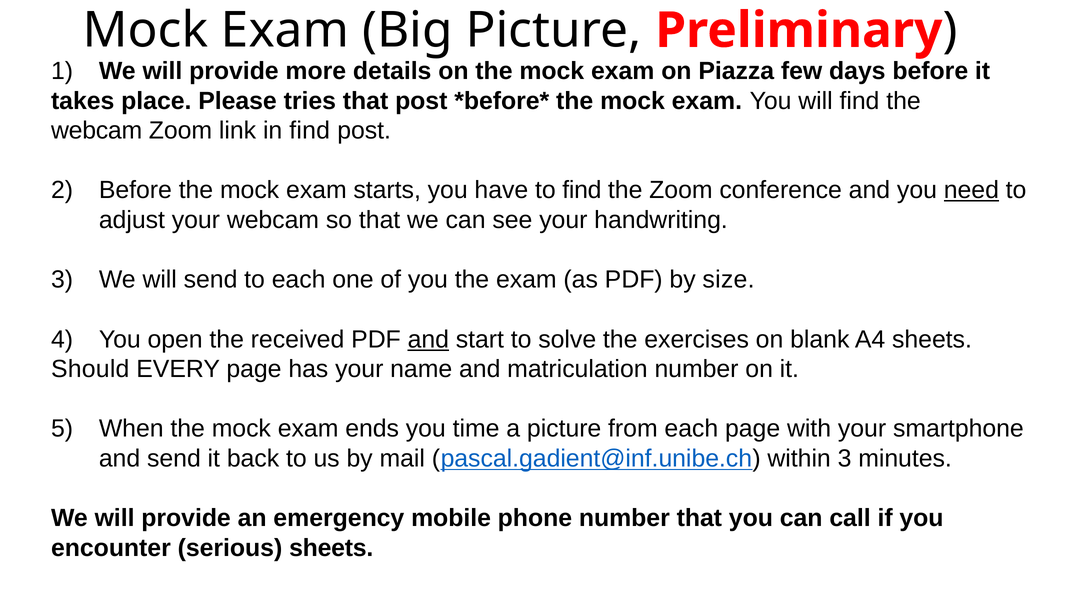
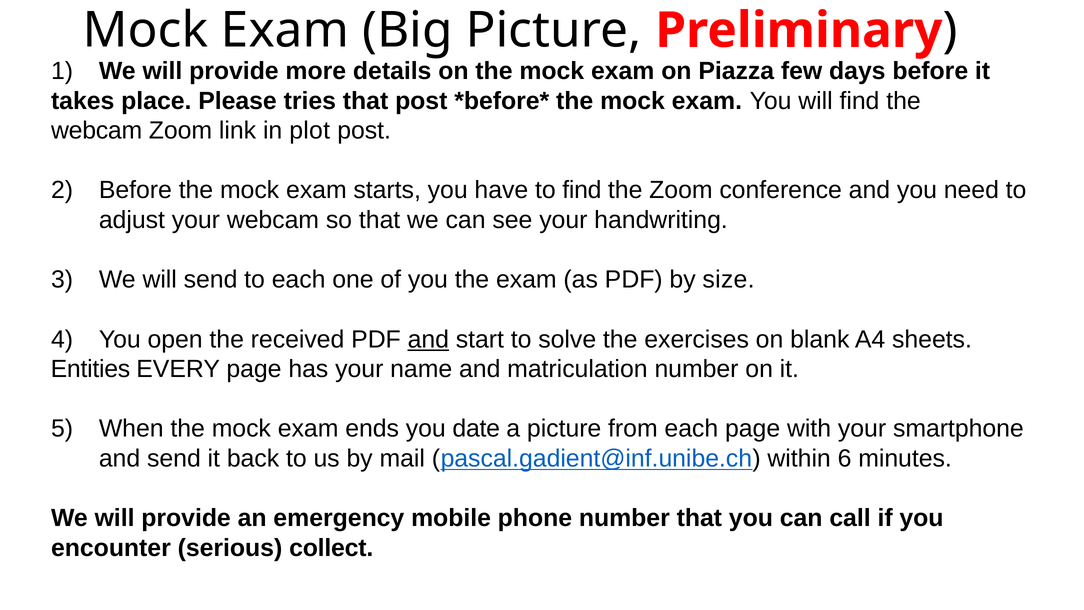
in find: find -> plot
need underline: present -> none
Should: Should -> Entities
time: time -> date
within 3: 3 -> 6
serious sheets: sheets -> collect
